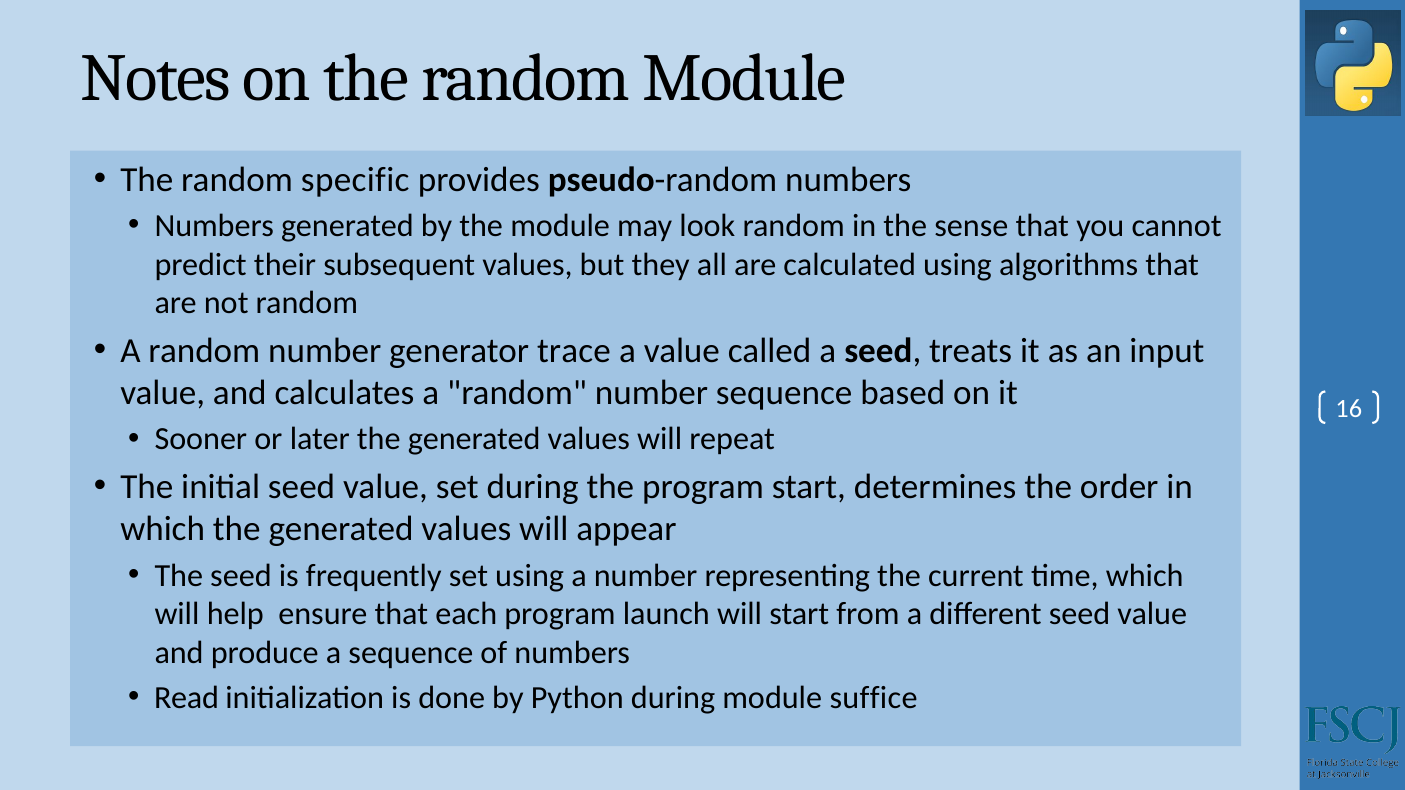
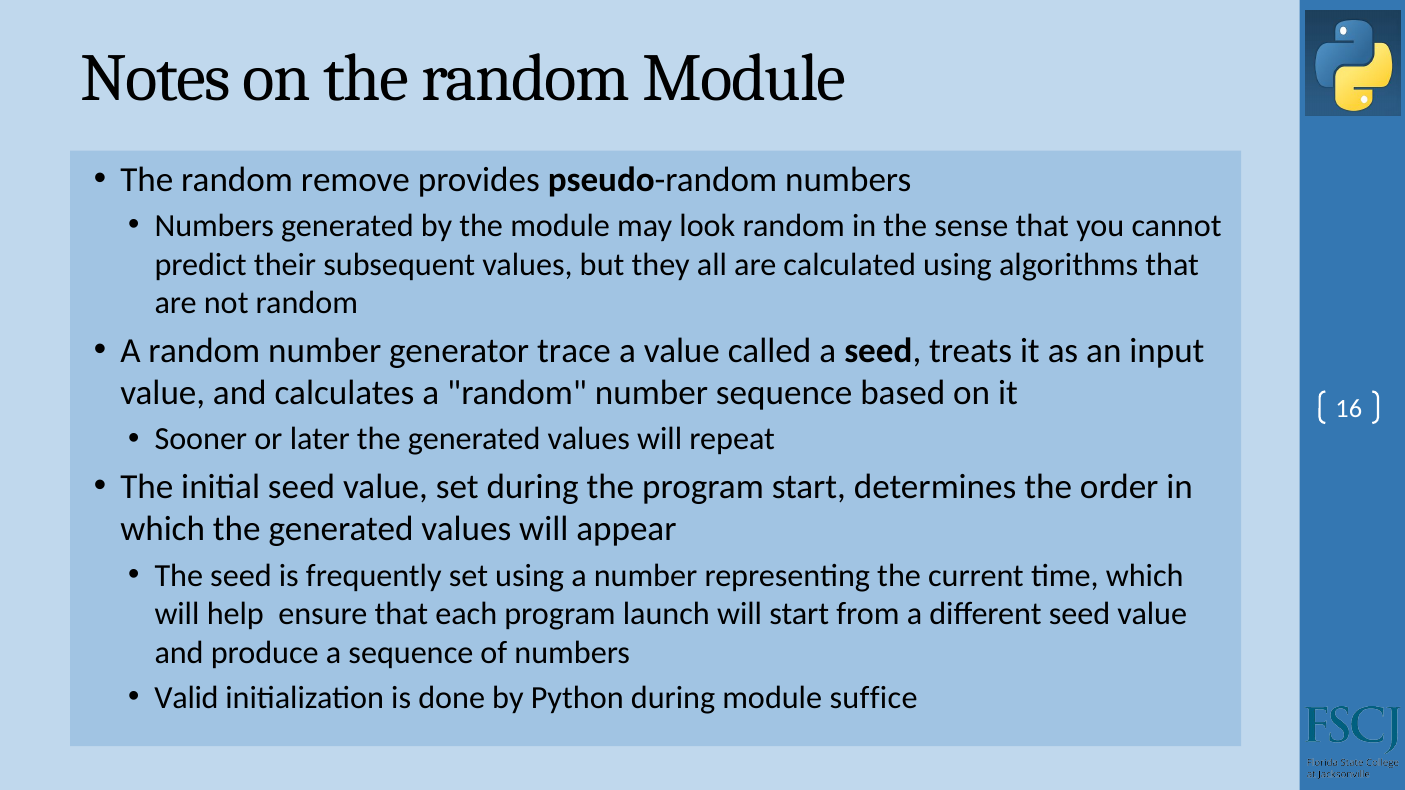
specific: specific -> remove
Read: Read -> Valid
